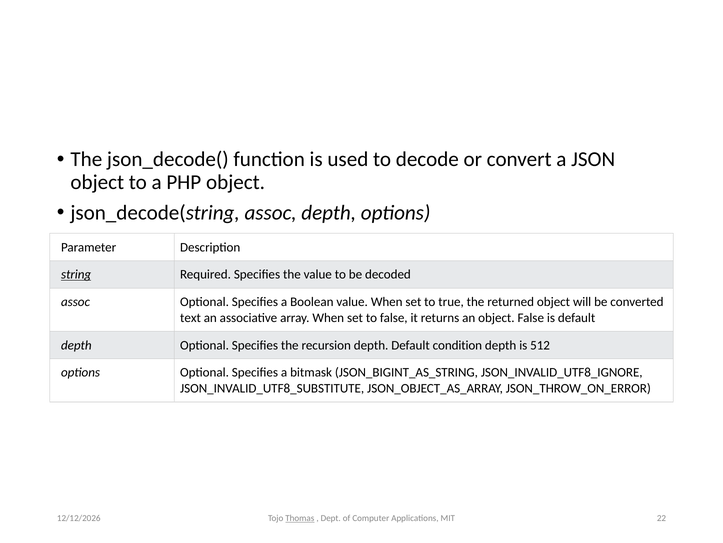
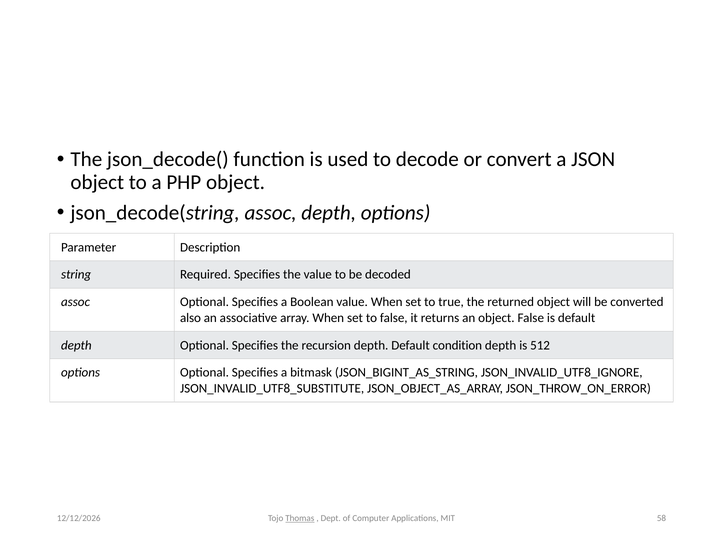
string underline: present -> none
text: text -> also
22: 22 -> 58
